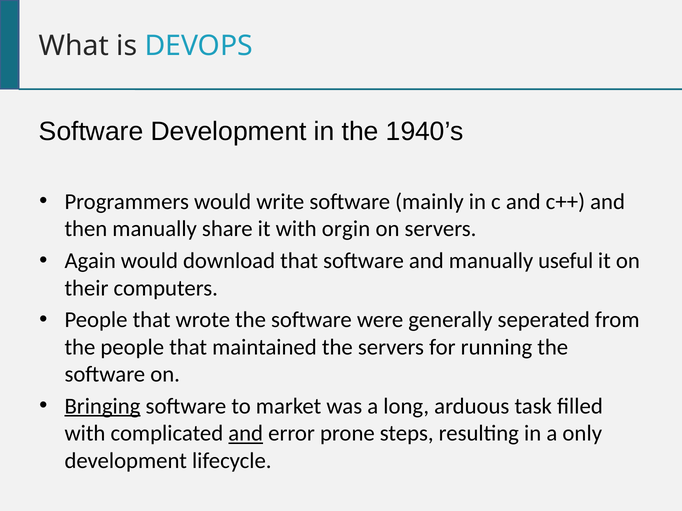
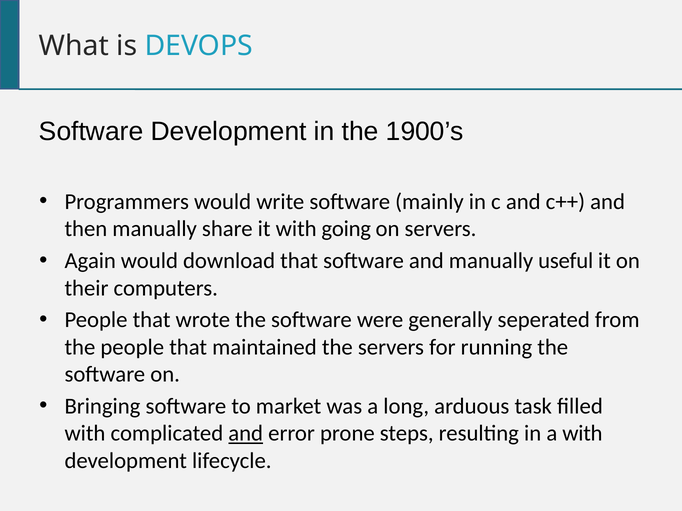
1940’s: 1940’s -> 1900’s
orgin: orgin -> going
Bringing underline: present -> none
a only: only -> with
